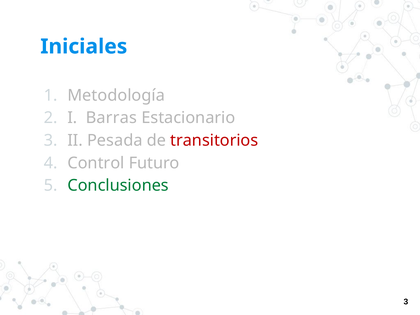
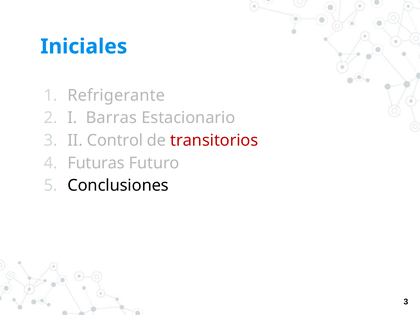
Metodología: Metodología -> Refrigerante
Pesada: Pesada -> Control
Control: Control -> Futuras
Conclusiones colour: green -> black
